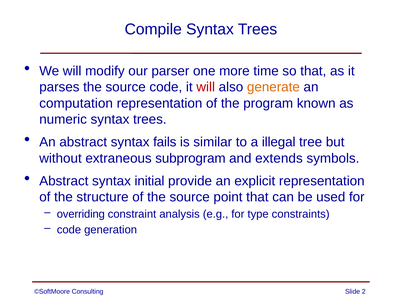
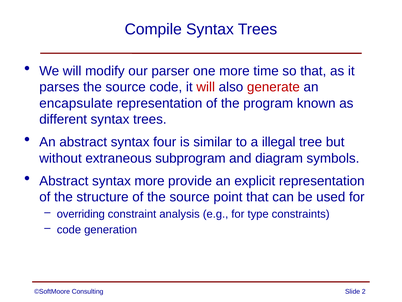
generate colour: orange -> red
computation: computation -> encapsulate
numeric: numeric -> different
fails: fails -> four
extends: extends -> diagram
syntax initial: initial -> more
